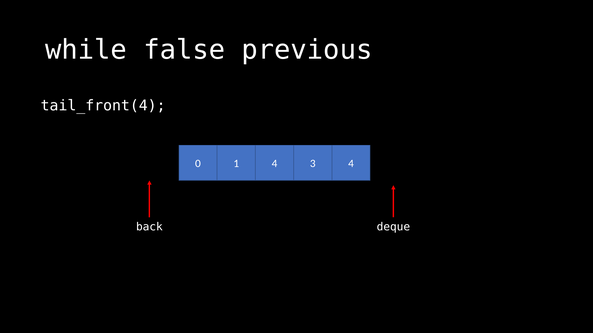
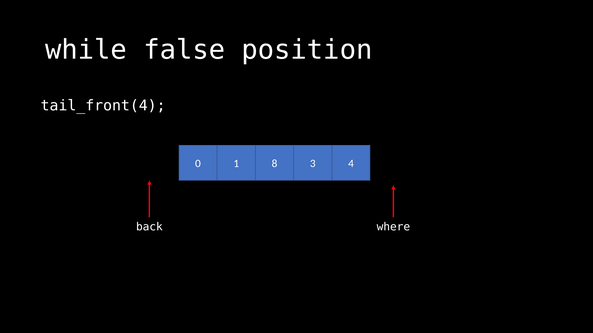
previous: previous -> position
1 4: 4 -> 8
deque: deque -> where
